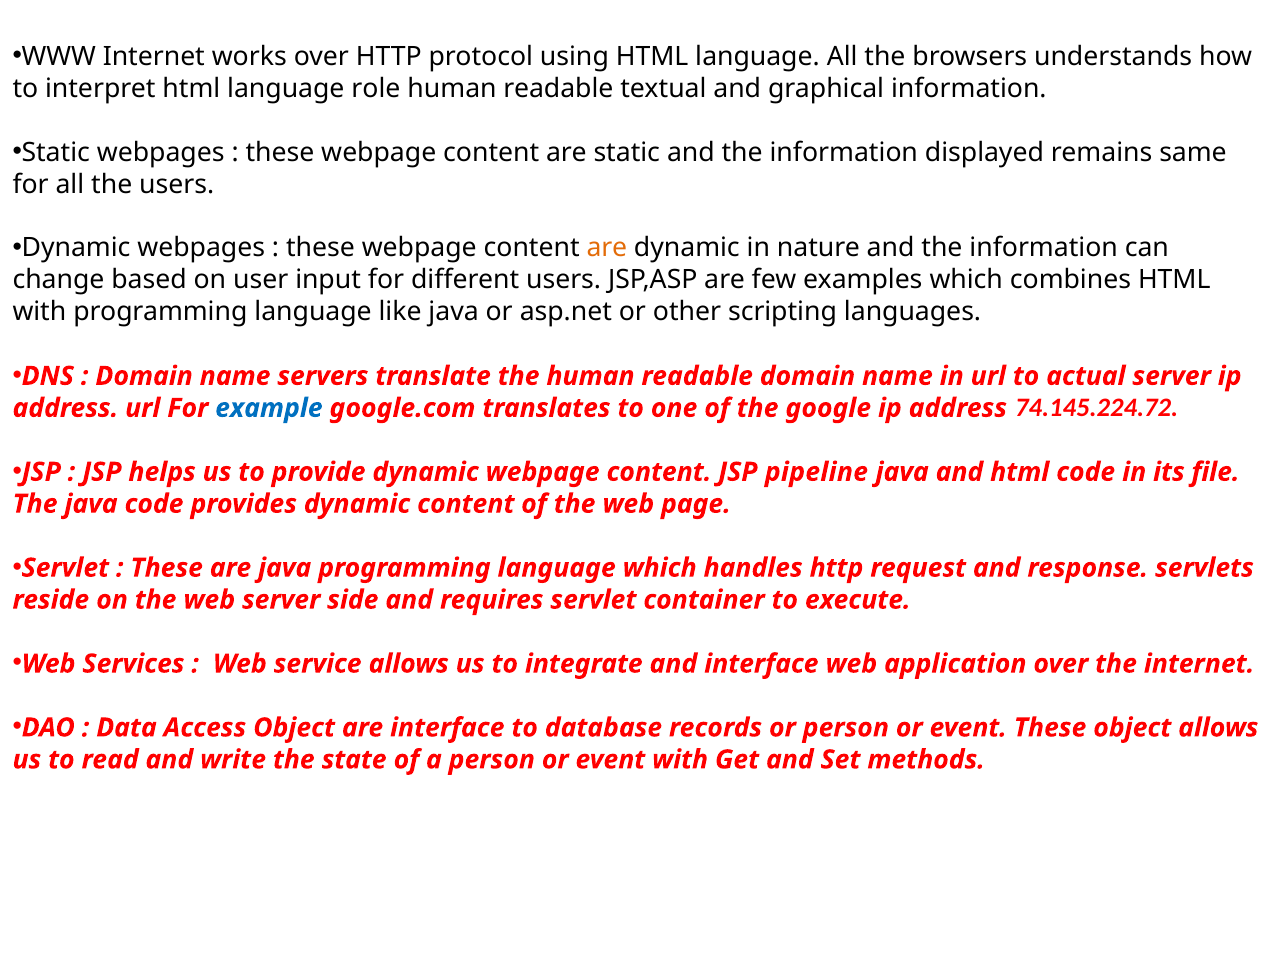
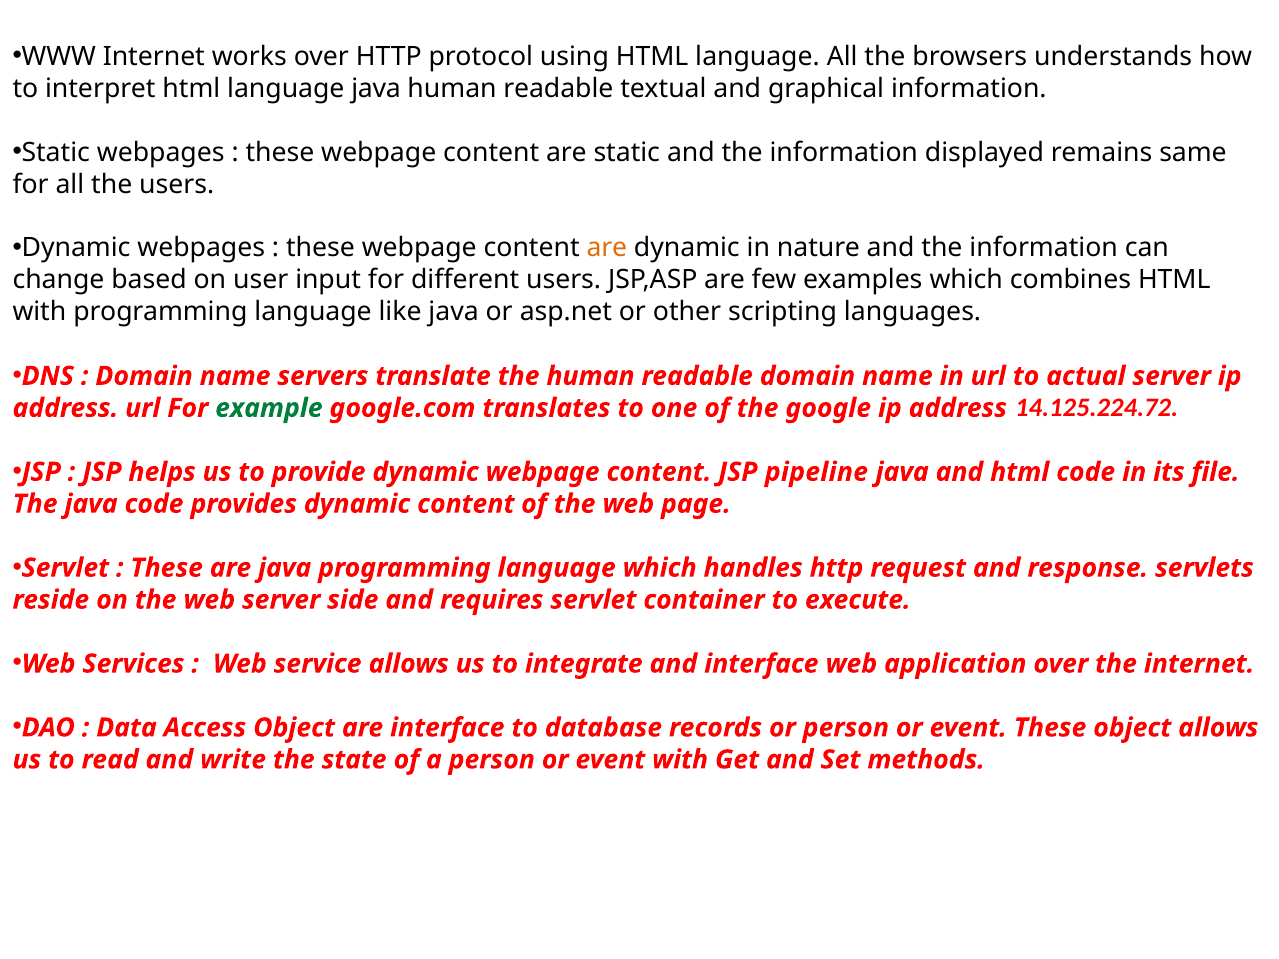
language role: role -> java
example colour: blue -> green
74.145.224.72: 74.145.224.72 -> 14.125.224.72
